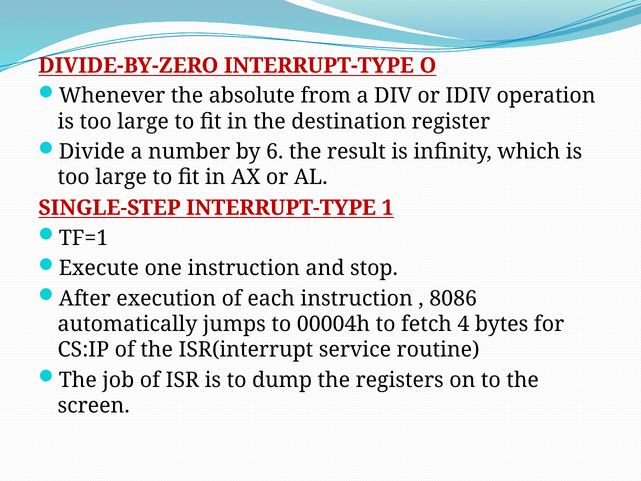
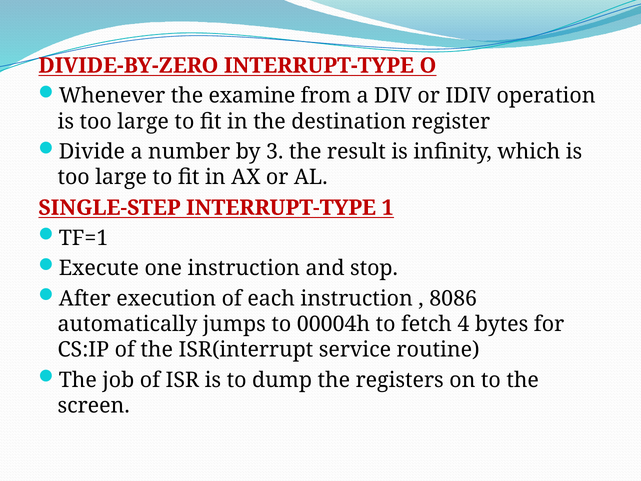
absolute: absolute -> examine
6: 6 -> 3
